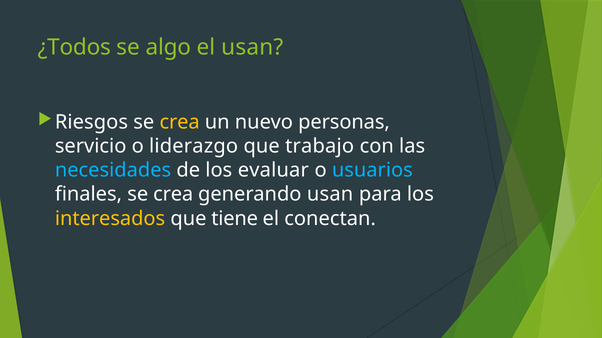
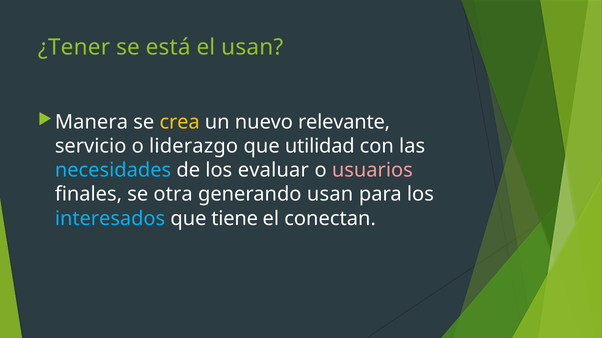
¿Todos: ¿Todos -> ¿Tener
algo: algo -> está
Riesgos: Riesgos -> Manera
personas: personas -> relevante
trabajo: trabajo -> utilidad
usuarios colour: light blue -> pink
finales se crea: crea -> otra
interesados colour: yellow -> light blue
